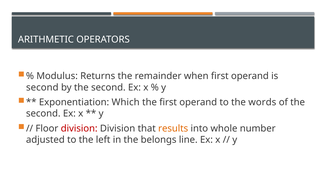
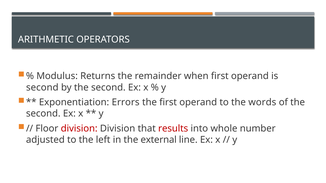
Which: Which -> Errors
results colour: orange -> red
belongs: belongs -> external
